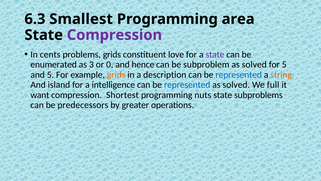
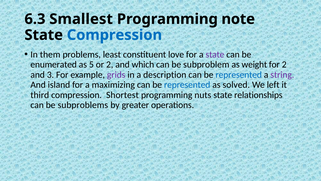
area: area -> note
Compression at (114, 35) colour: purple -> blue
cents: cents -> them
problems grids: grids -> least
3: 3 -> 5
or 0: 0 -> 2
hence: hence -> which
solved at (254, 64): solved -> weight
for 5: 5 -> 2
and 5: 5 -> 3
grids at (116, 74) colour: orange -> purple
string colour: orange -> purple
intelligence: intelligence -> maximizing
full: full -> left
want: want -> third
subproblems: subproblems -> relationships
predecessors: predecessors -> subproblems
